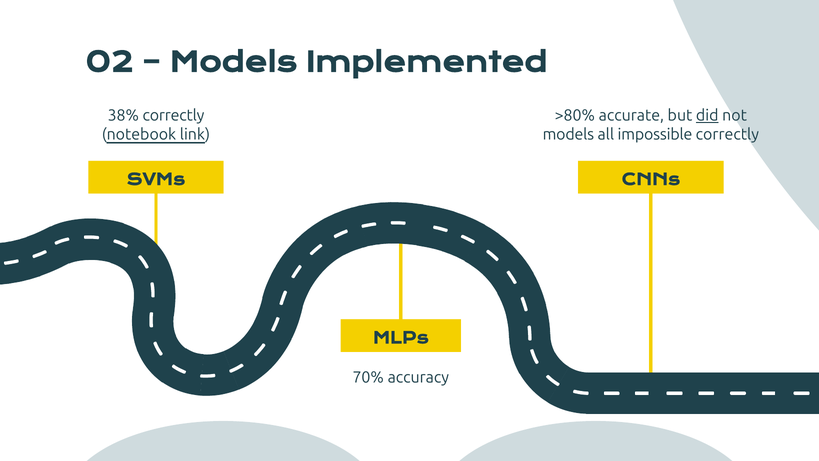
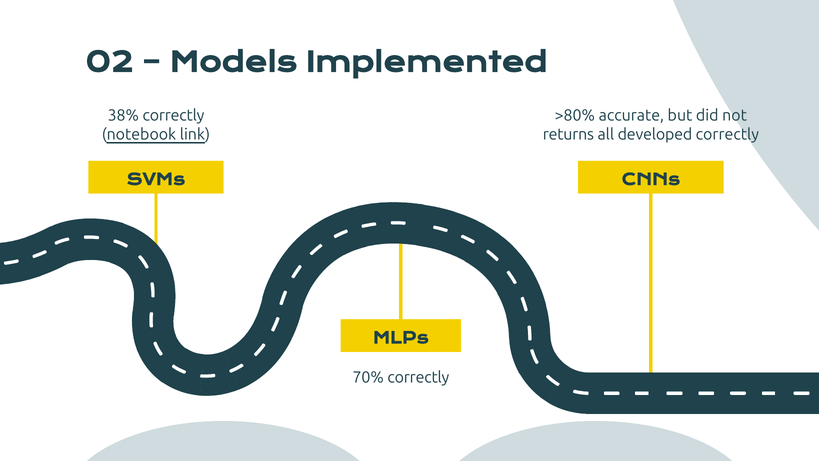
did underline: present -> none
models at (568, 135): models -> returns
impossible: impossible -> developed
70% accuracy: accuracy -> correctly
